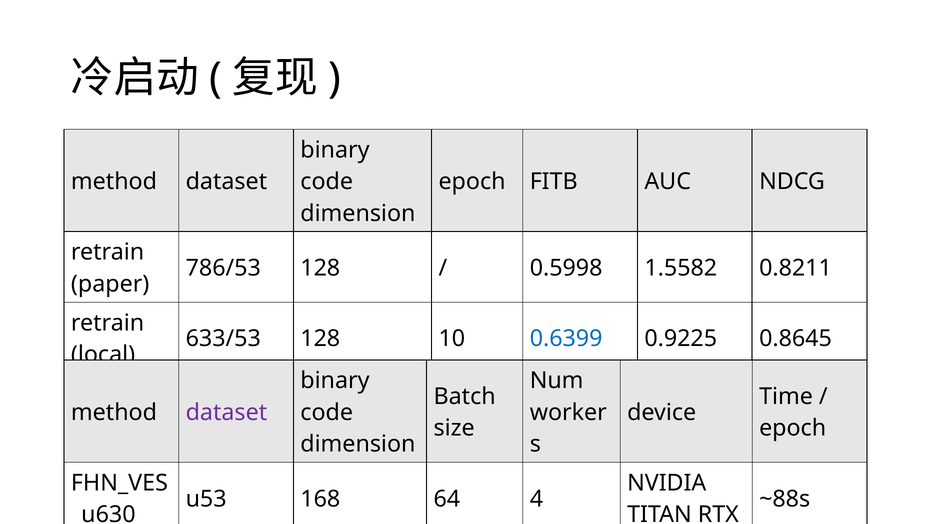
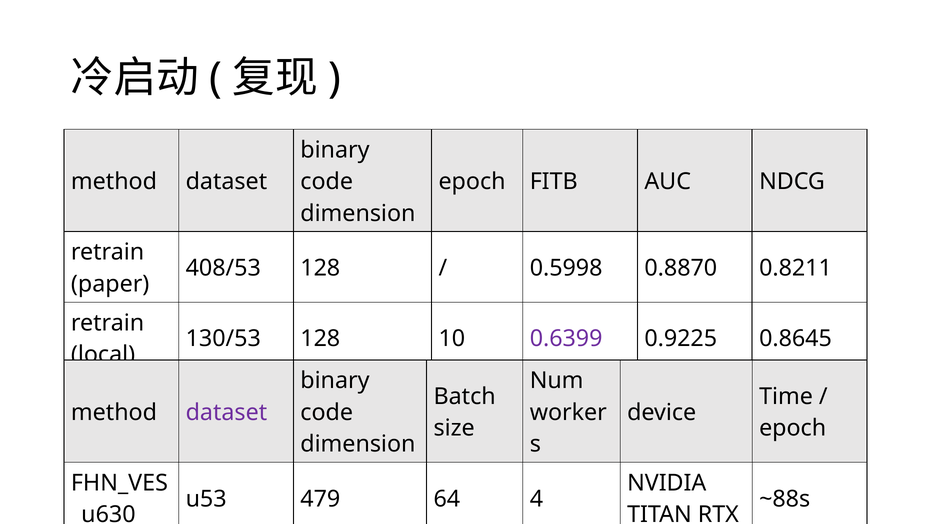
786/53: 786/53 -> 408/53
1.5582: 1.5582 -> 0.8870
633/53: 633/53 -> 130/53
0.6399 colour: blue -> purple
168: 168 -> 479
